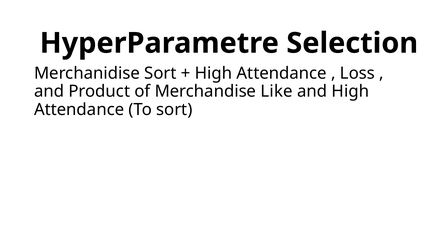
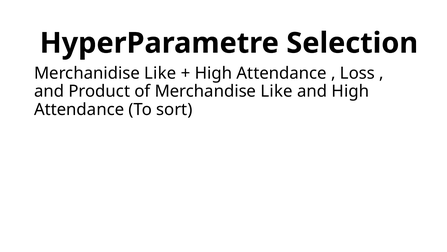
Merchanidise Sort: Sort -> Like
